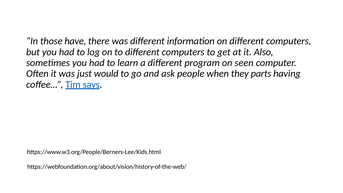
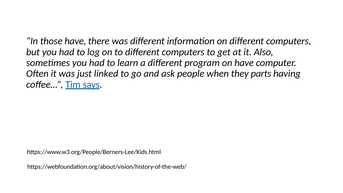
on seen: seen -> have
would: would -> linked
